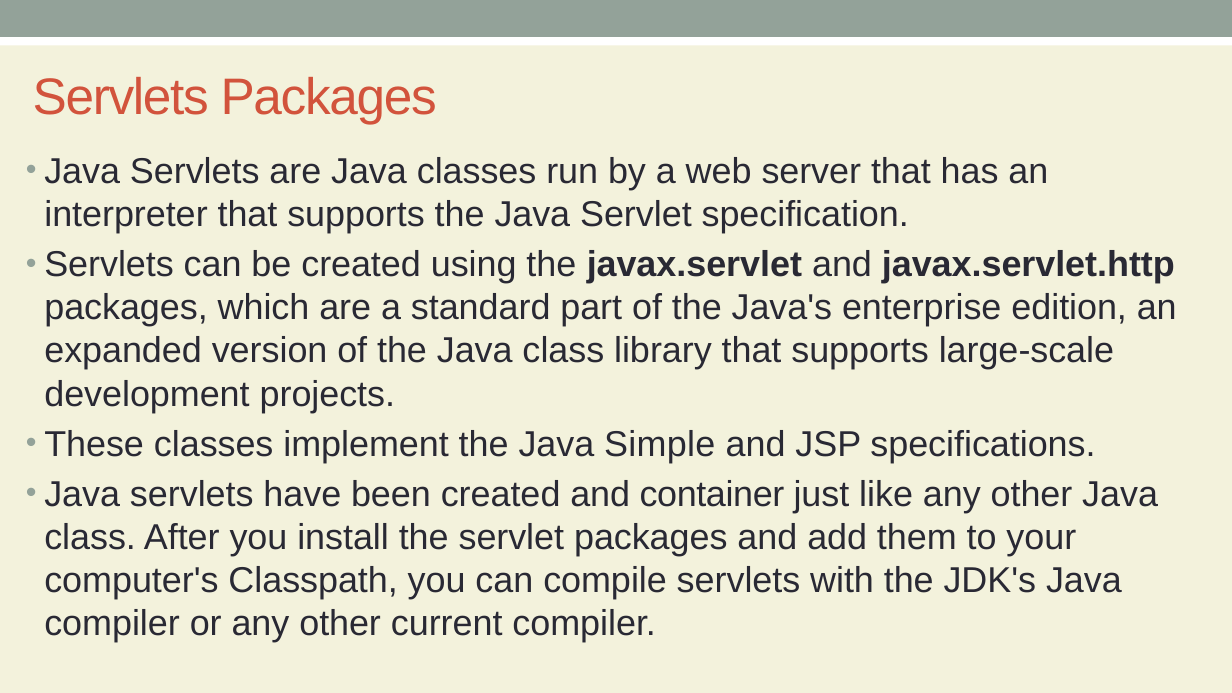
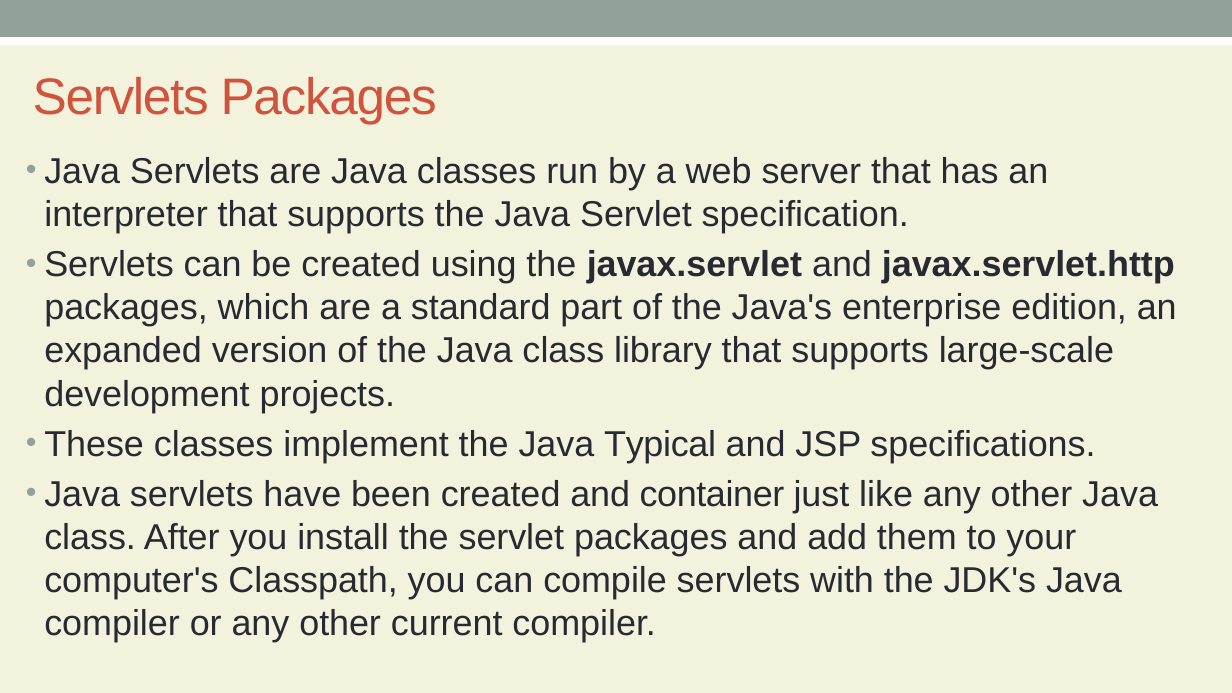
Simple: Simple -> Typical
